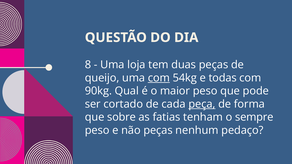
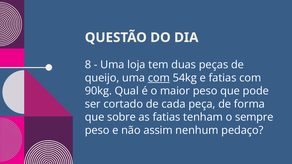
e todas: todas -> fatias
peça underline: present -> none
não peças: peças -> assim
